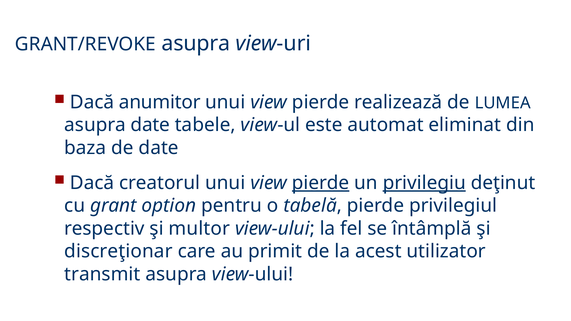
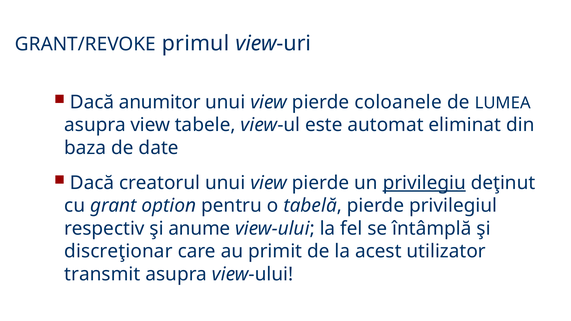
GRANT/REVOKE asupra: asupra -> primul
realizează: realizează -> coloanele
asupra date: date -> view
pierde at (321, 183) underline: present -> none
multor: multor -> anume
